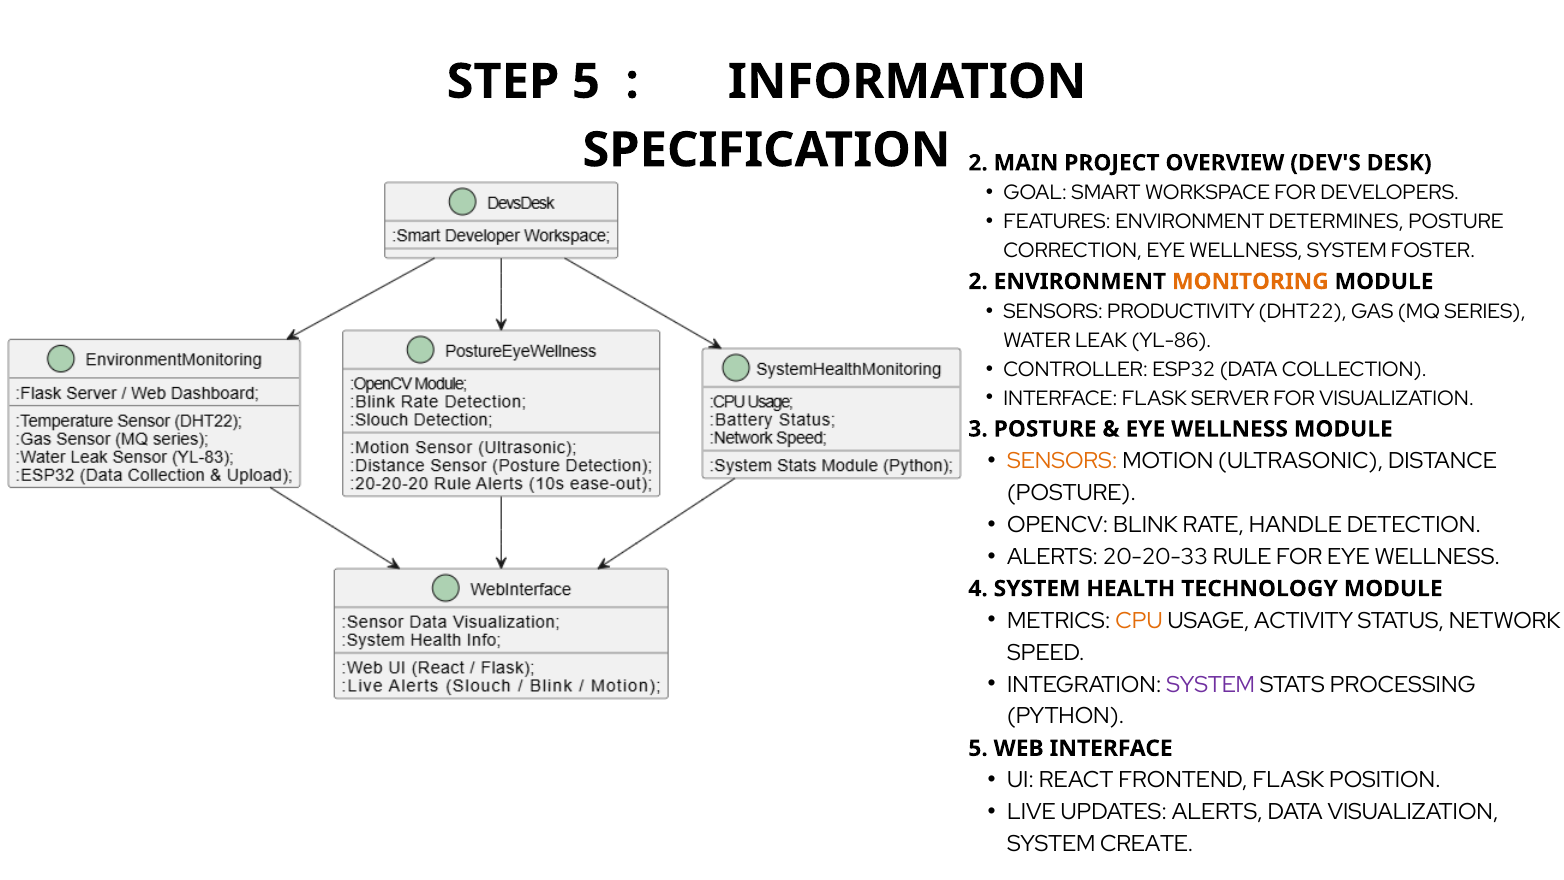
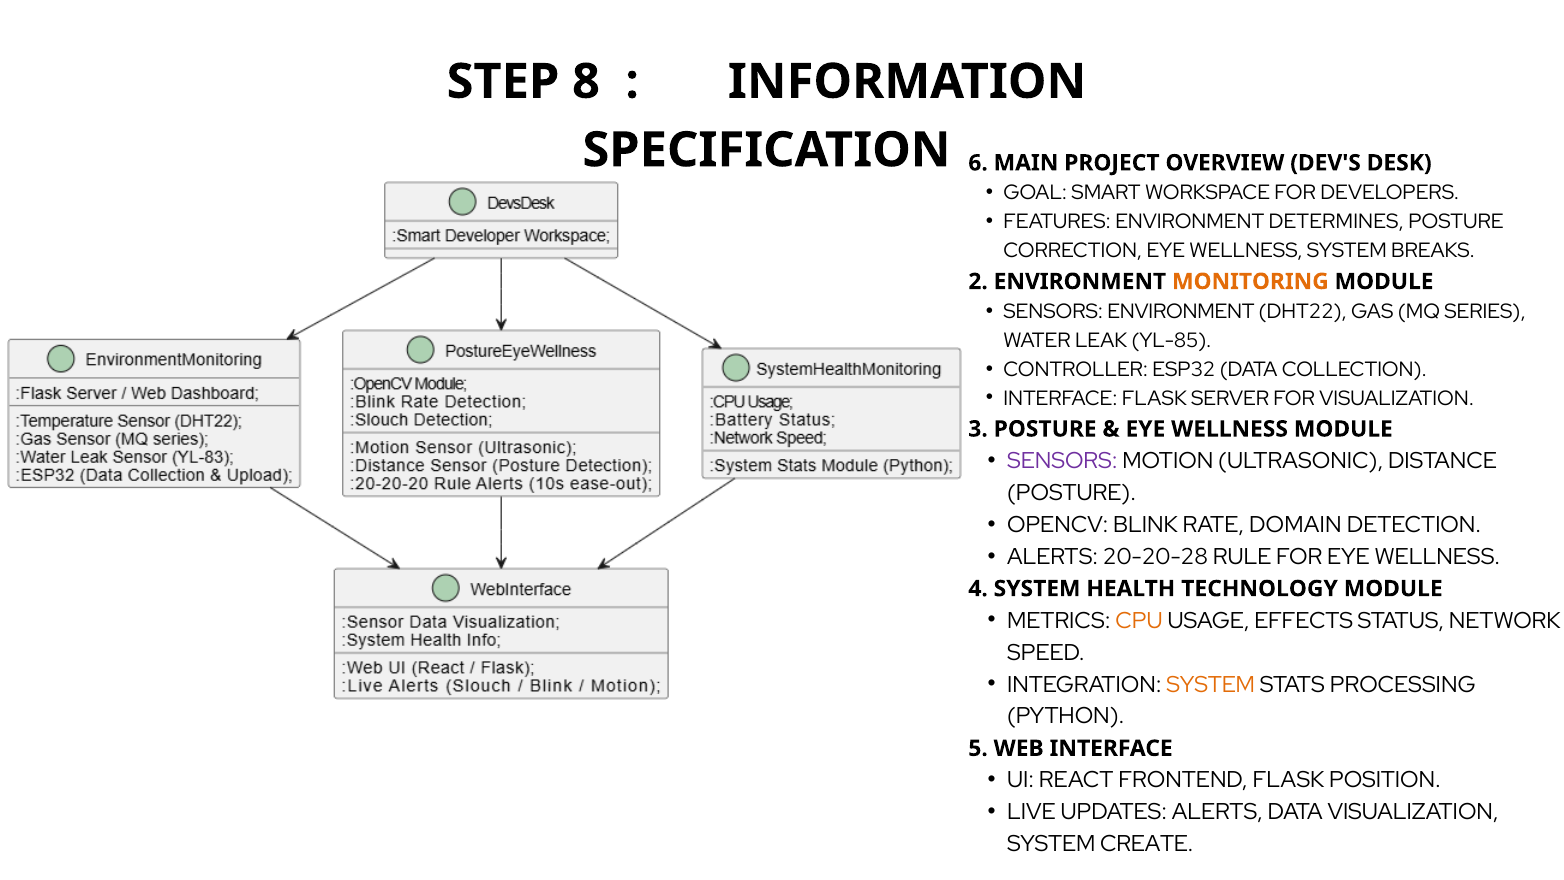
STEP 5: 5 -> 8
SPECIFICATION 2: 2 -> 6
FOSTER: FOSTER -> BREAKS
SENSORS PRODUCTIVITY: PRODUCTIVITY -> ENVIRONMENT
YL-86: YL-86 -> YL-85
SENSORS at (1062, 461) colour: orange -> purple
HANDLE: HANDLE -> DOMAIN
20-20-33: 20-20-33 -> 20-20-28
ACTIVITY: ACTIVITY -> EFFECTS
SYSTEM at (1211, 684) colour: purple -> orange
